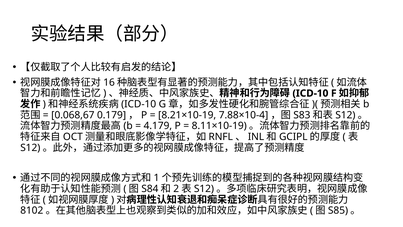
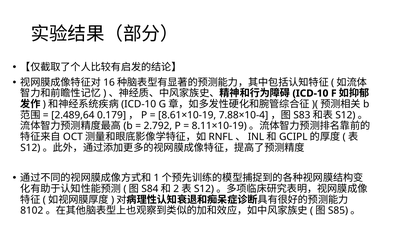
0.068,67: 0.068,67 -> 2.489,64
8.21×10-19: 8.21×10-19 -> 8.61×10-19
4.179: 4.179 -> 2.792
